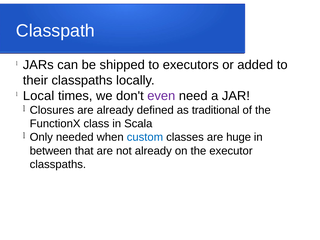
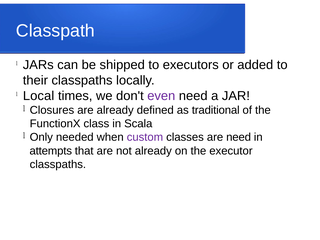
custom colour: blue -> purple
are huge: huge -> need
between: between -> attempts
